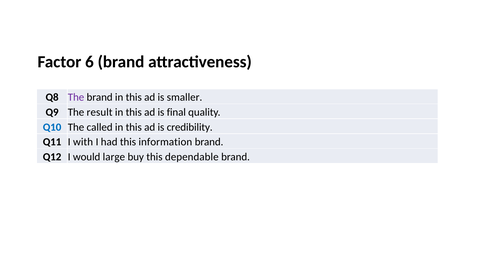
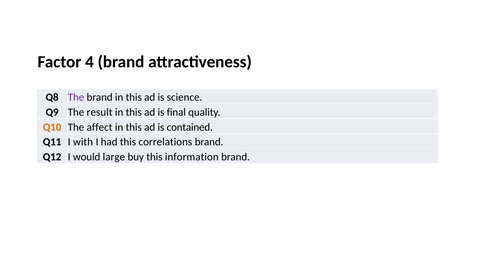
6: 6 -> 4
smaller: smaller -> science
Q10 colour: blue -> orange
called: called -> affect
credibility: credibility -> contained
information: information -> correlations
dependable: dependable -> information
